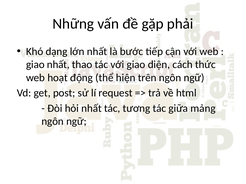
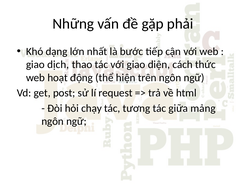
giao nhất: nhất -> dịch
hỏi nhất: nhất -> chạy
